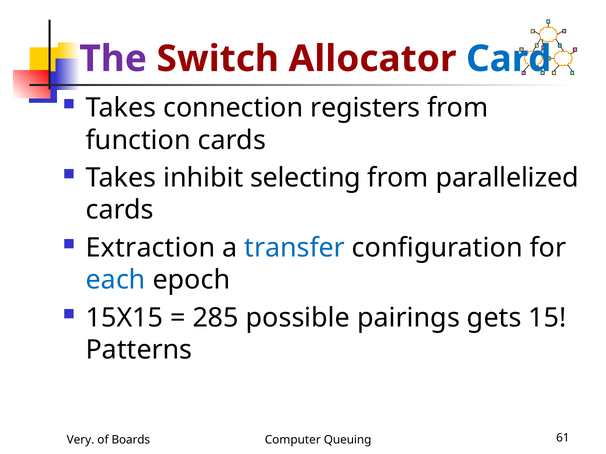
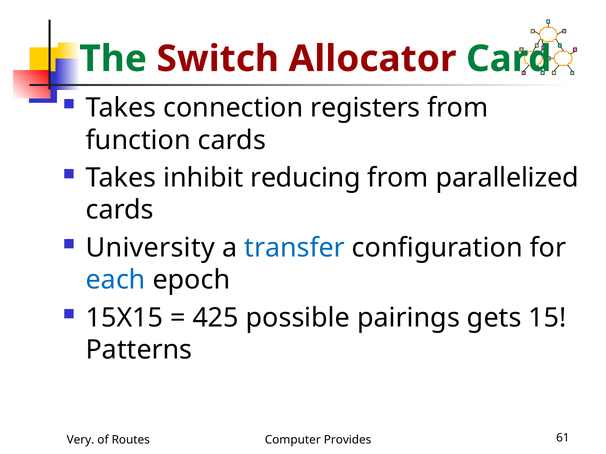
The colour: purple -> green
Card colour: blue -> green
selecting: selecting -> reducing
Extraction: Extraction -> University
285: 285 -> 425
Boards: Boards -> Routes
Queuing: Queuing -> Provides
